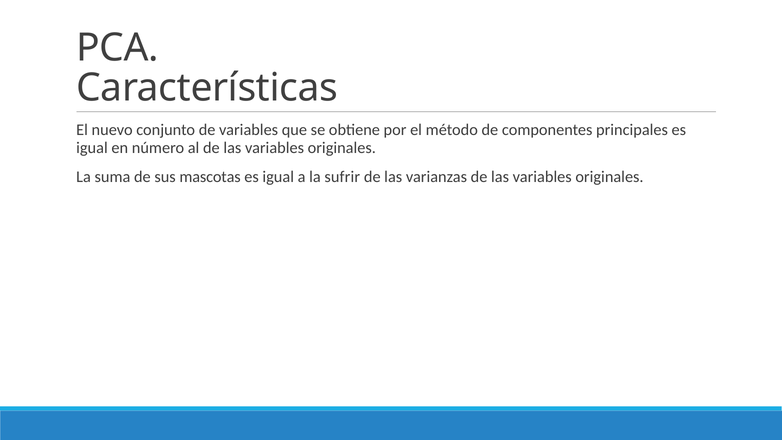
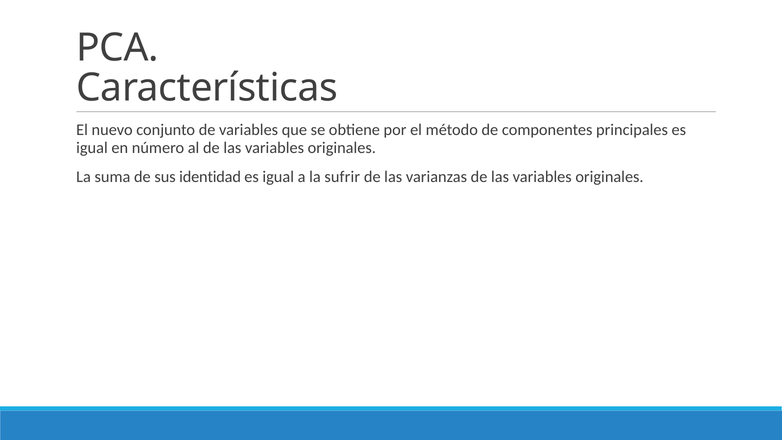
mascotas: mascotas -> identidad
